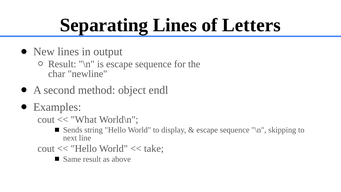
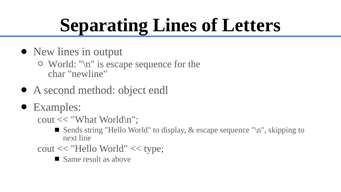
Result at (62, 64): Result -> World
take: take -> type
